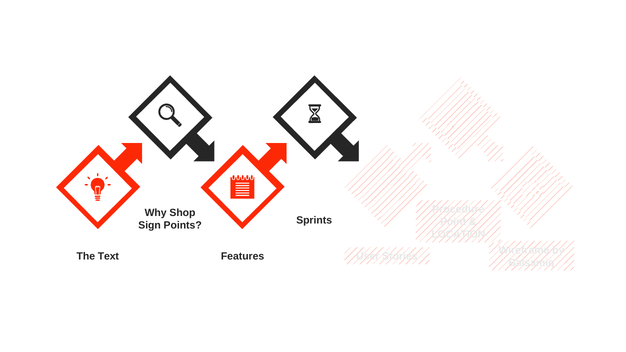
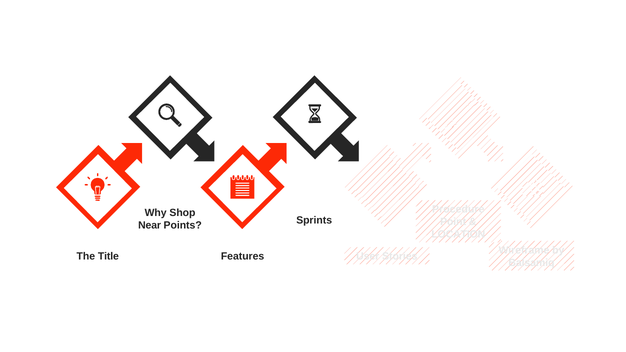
Sign: Sign -> Near
Text: Text -> Title
